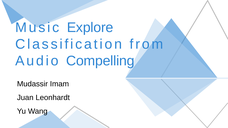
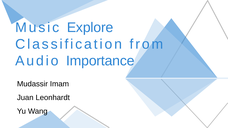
Compelling: Compelling -> Importance
